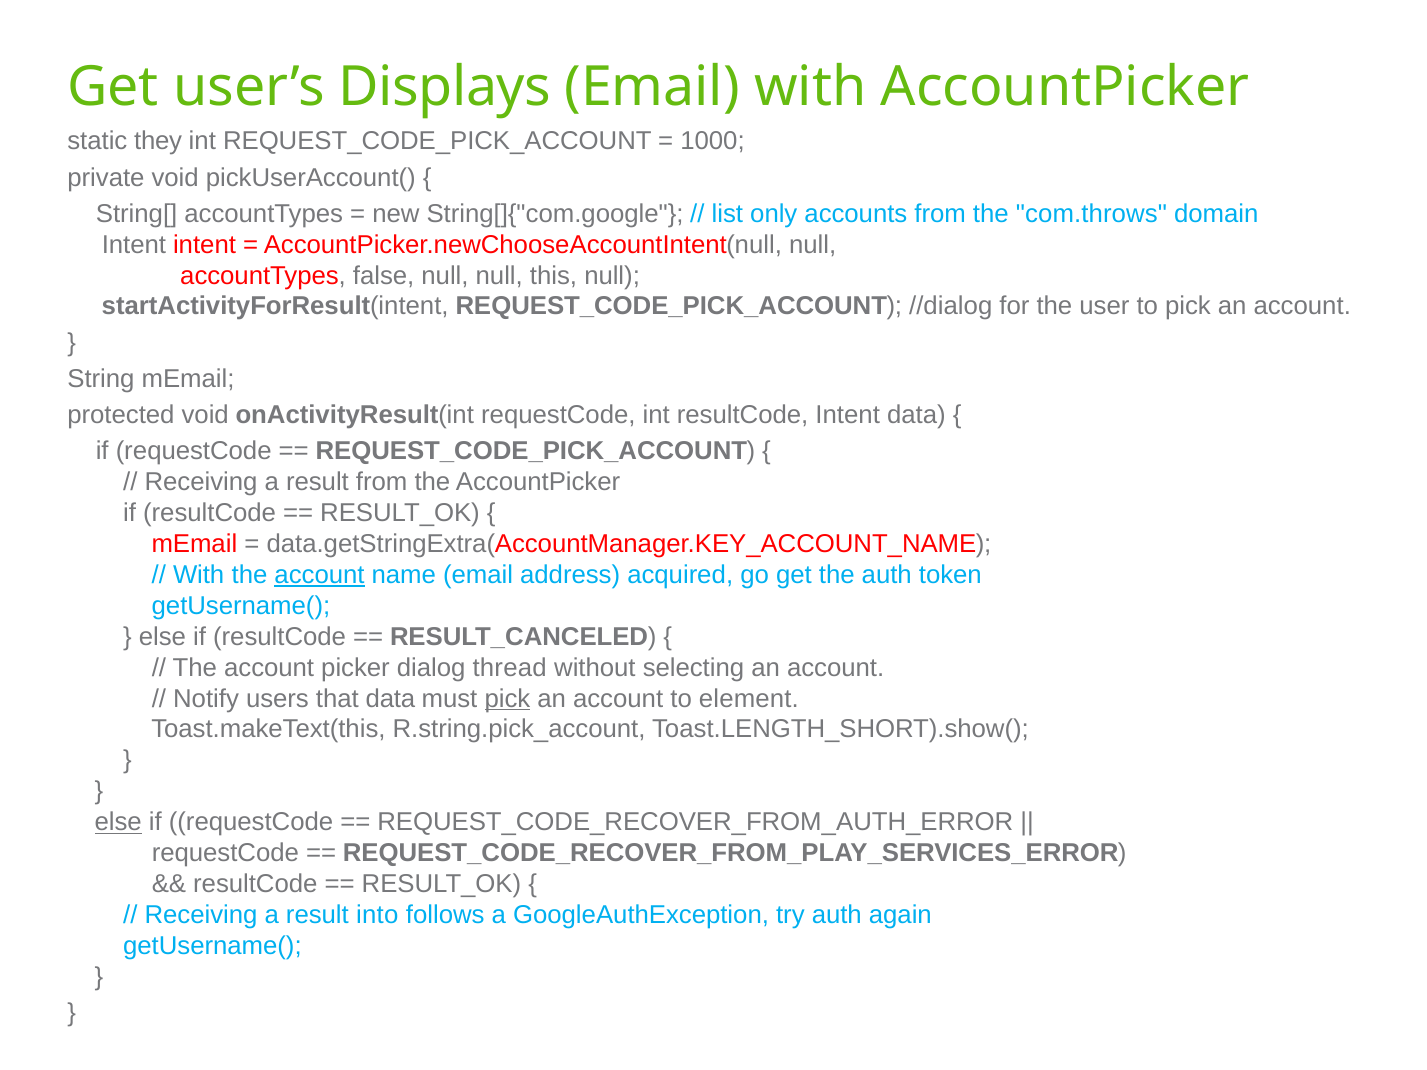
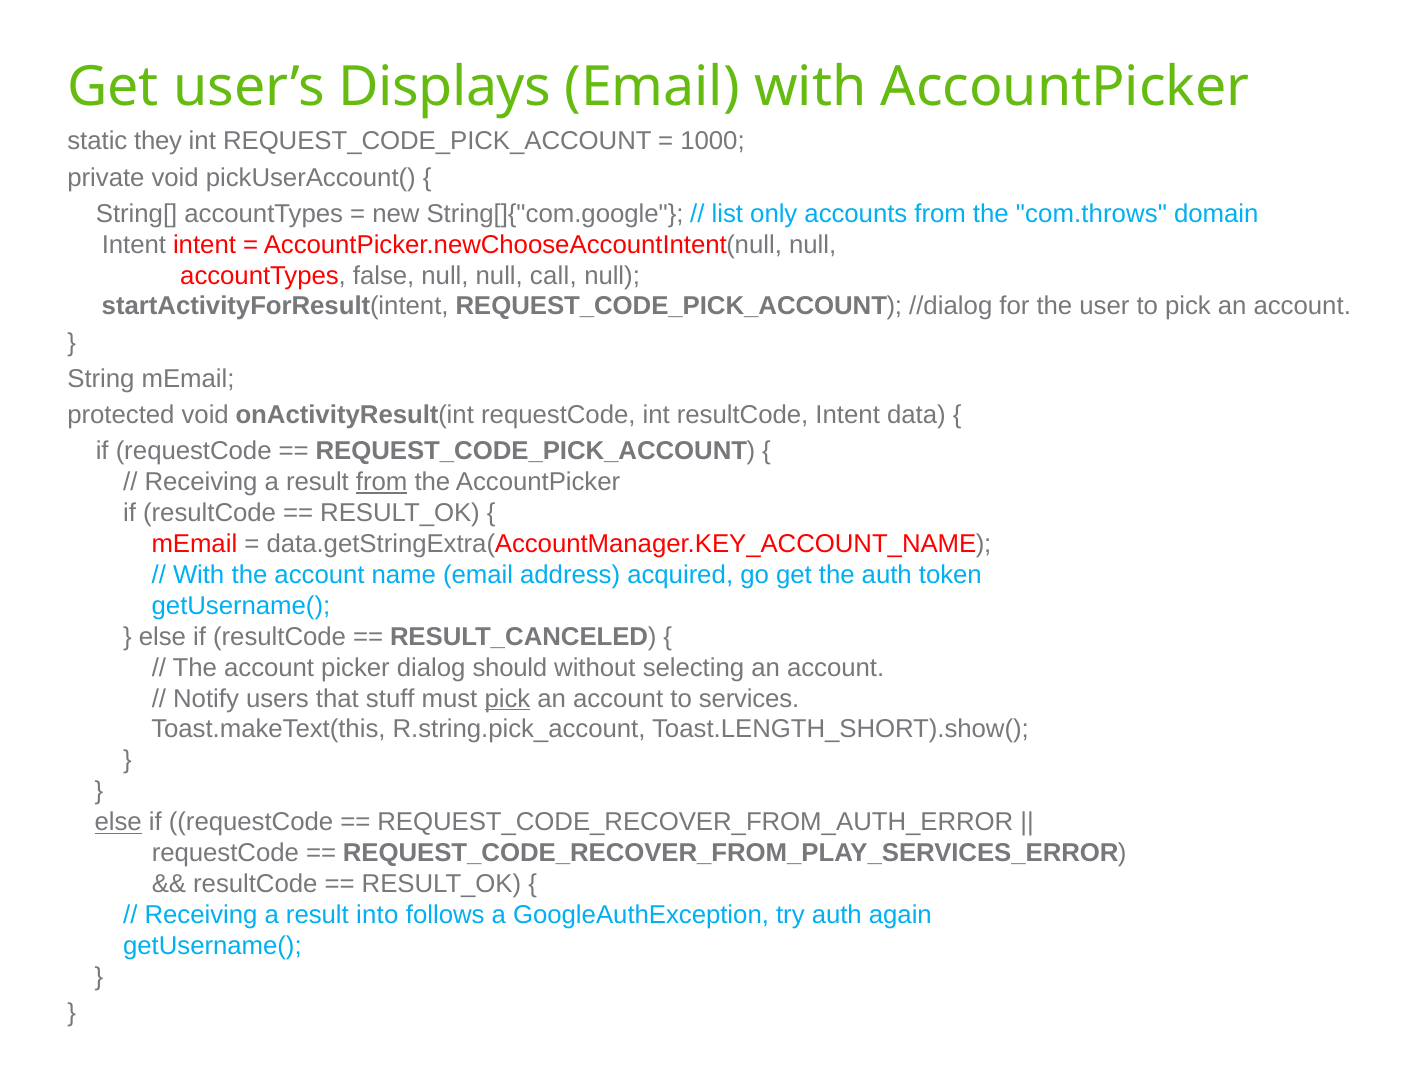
this: this -> call
from at (382, 482) underline: none -> present
account at (320, 575) underline: present -> none
thread: thread -> should
that data: data -> stuff
element: element -> services
